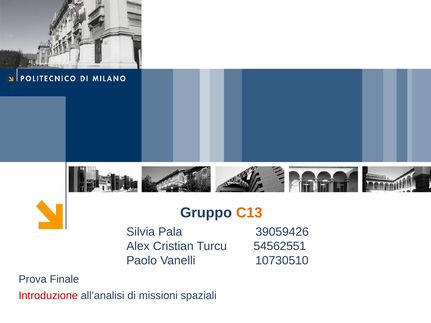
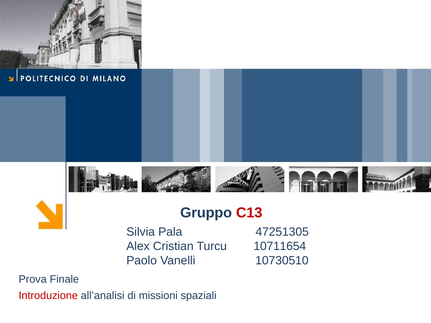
C13 colour: orange -> red
39059426: 39059426 -> 47251305
54562551: 54562551 -> 10711654
